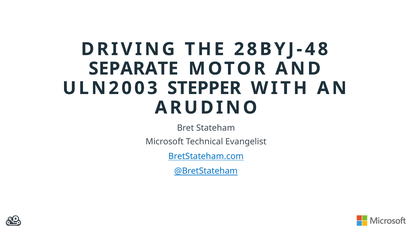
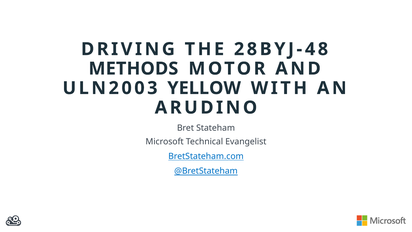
SEPARATE: SEPARATE -> METHODS
STEPPER: STEPPER -> YELLOW
